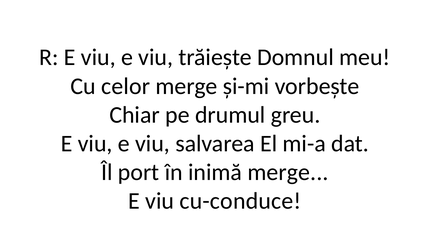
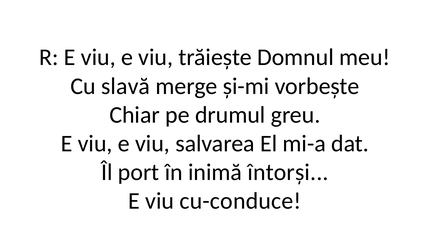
celor: celor -> slavă
inimă merge: merge -> întorși
